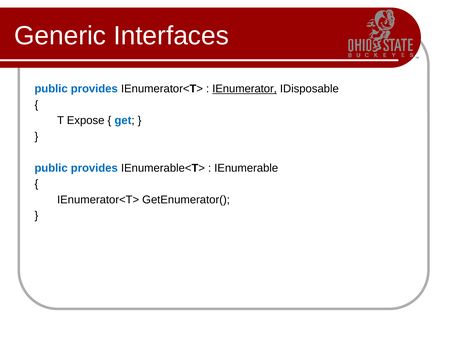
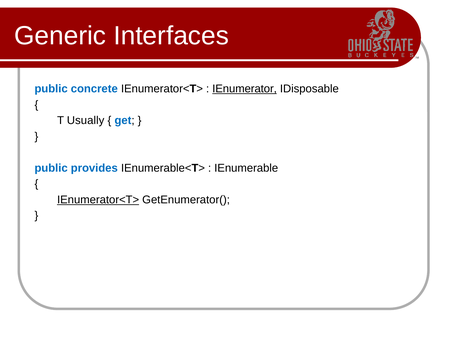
provides at (94, 89): provides -> concrete
Expose: Expose -> Usually
IEnumerator<T> at (98, 199) underline: none -> present
